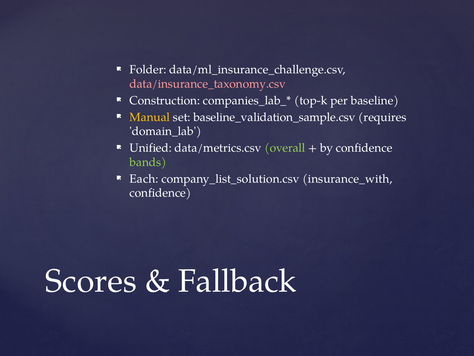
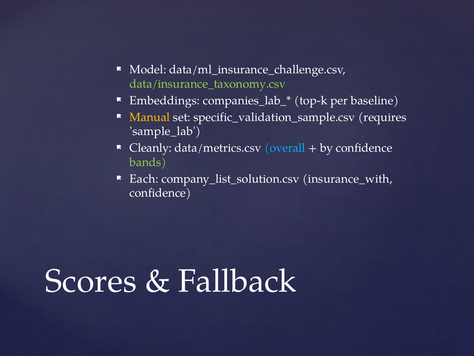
Folder: Folder -> Model
data/insurance_taxonomy.csv colour: pink -> light green
Construction: Construction -> Embeddings
baseline_validation_sample.csv: baseline_validation_sample.csv -> specific_validation_sample.csv
domain_lab: domain_lab -> sample_lab
Unified: Unified -> Cleanly
overall colour: light green -> light blue
